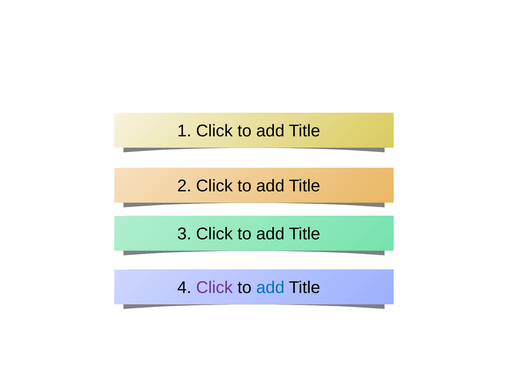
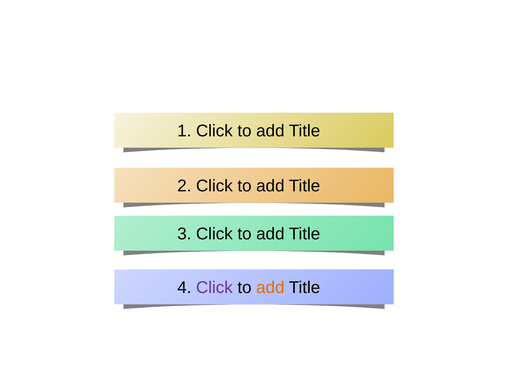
add at (270, 288) colour: blue -> orange
